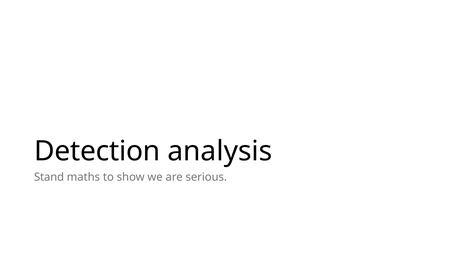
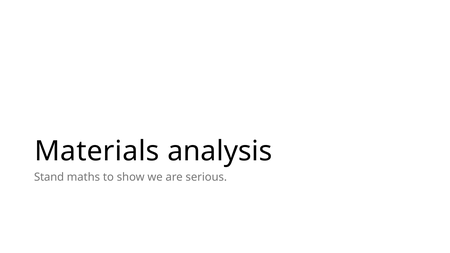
Detection: Detection -> Materials
